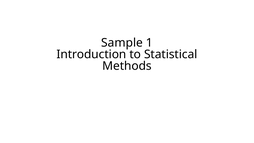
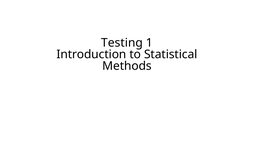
Sample: Sample -> Testing
